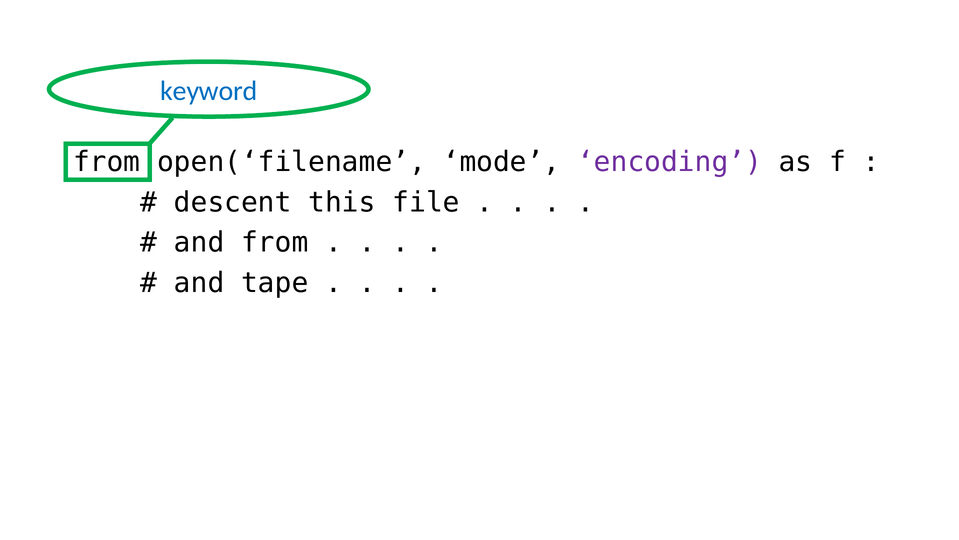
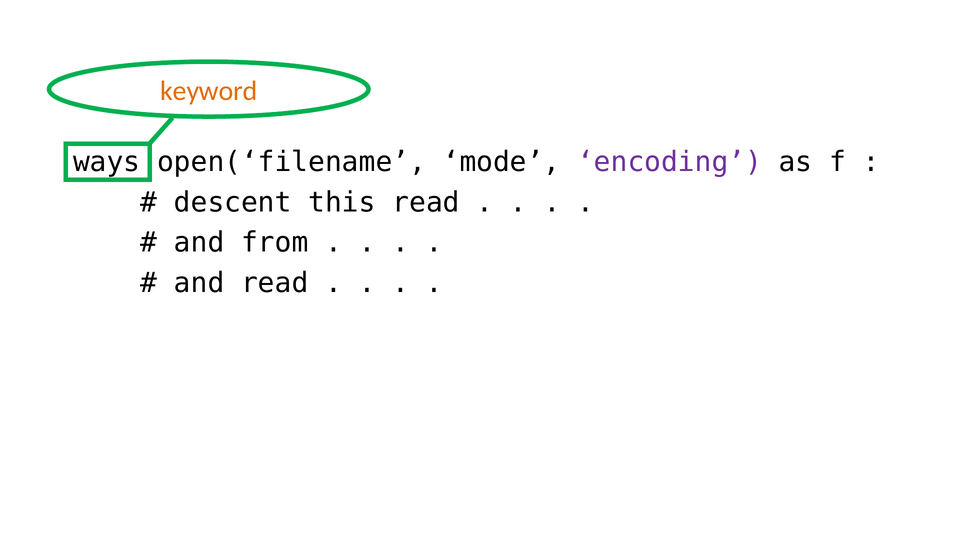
keyword colour: blue -> orange
from at (107, 162): from -> ways
this file: file -> read
and tape: tape -> read
